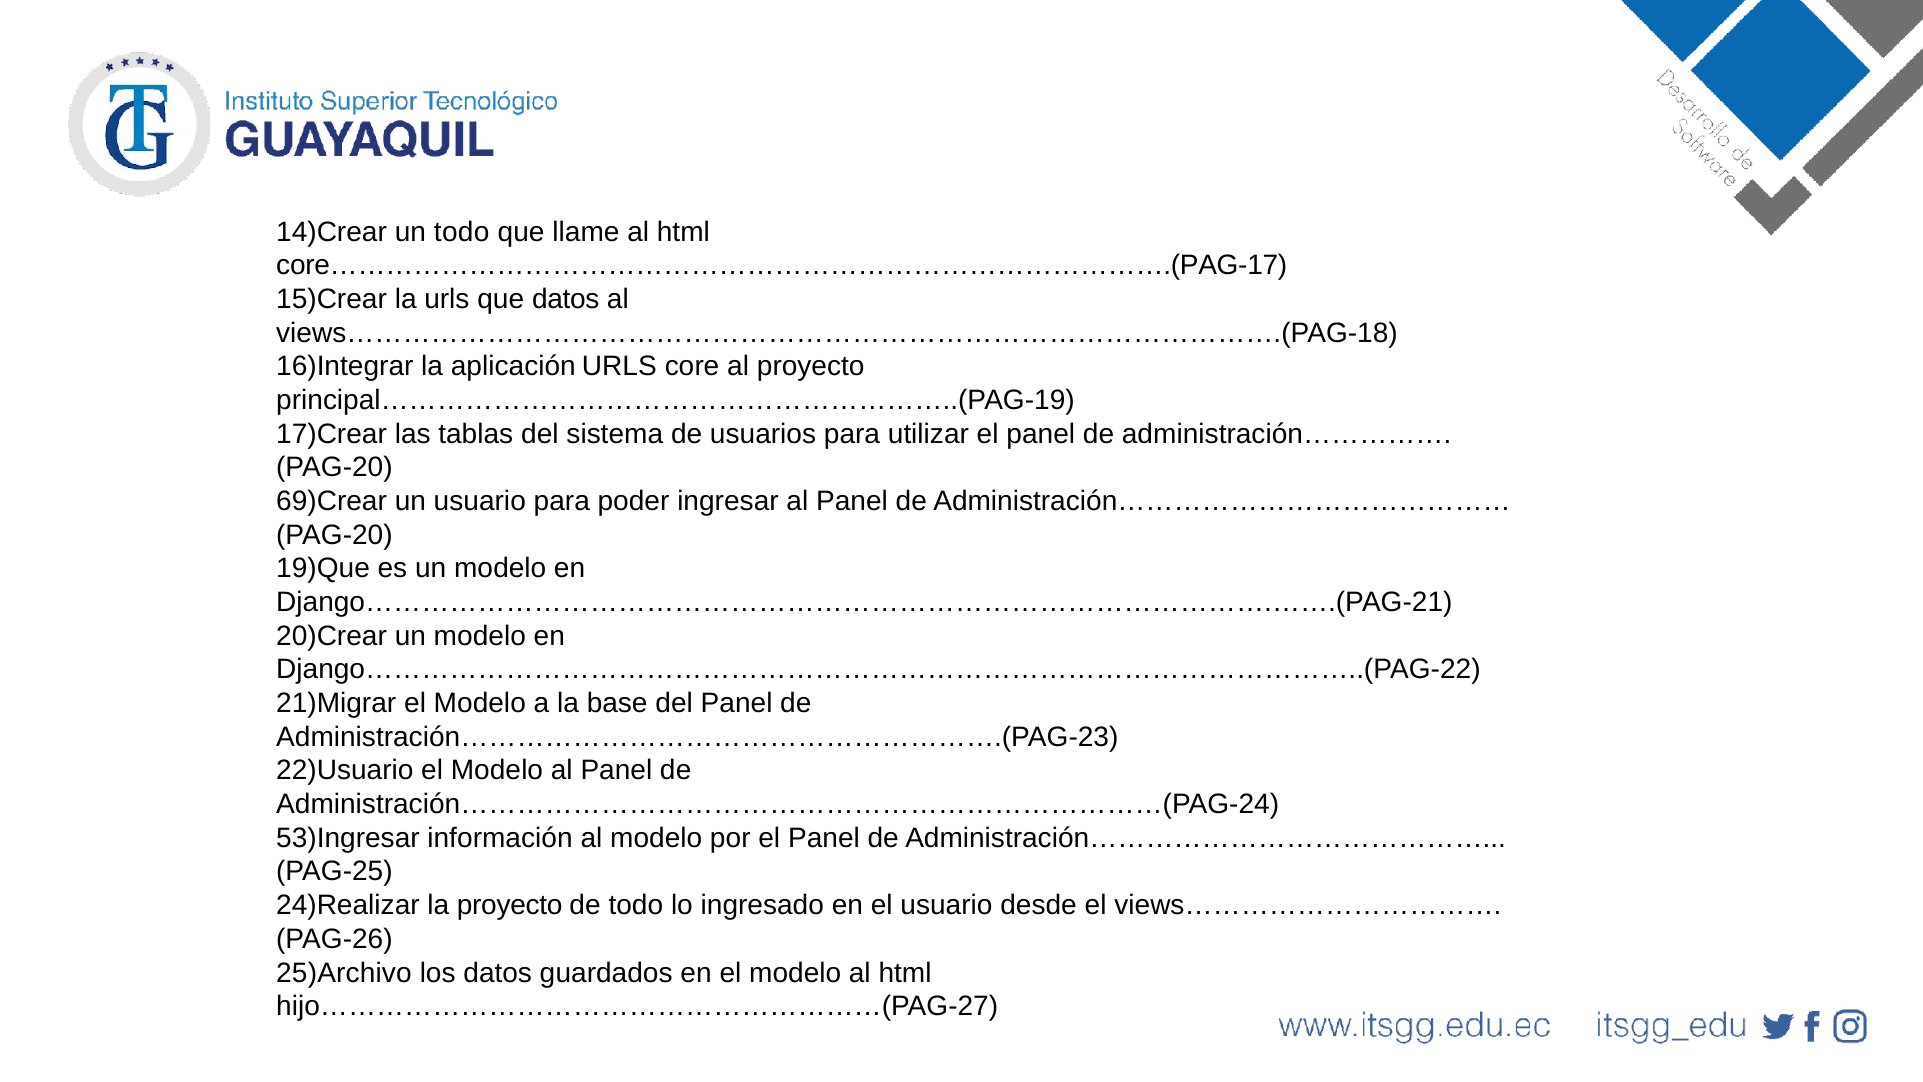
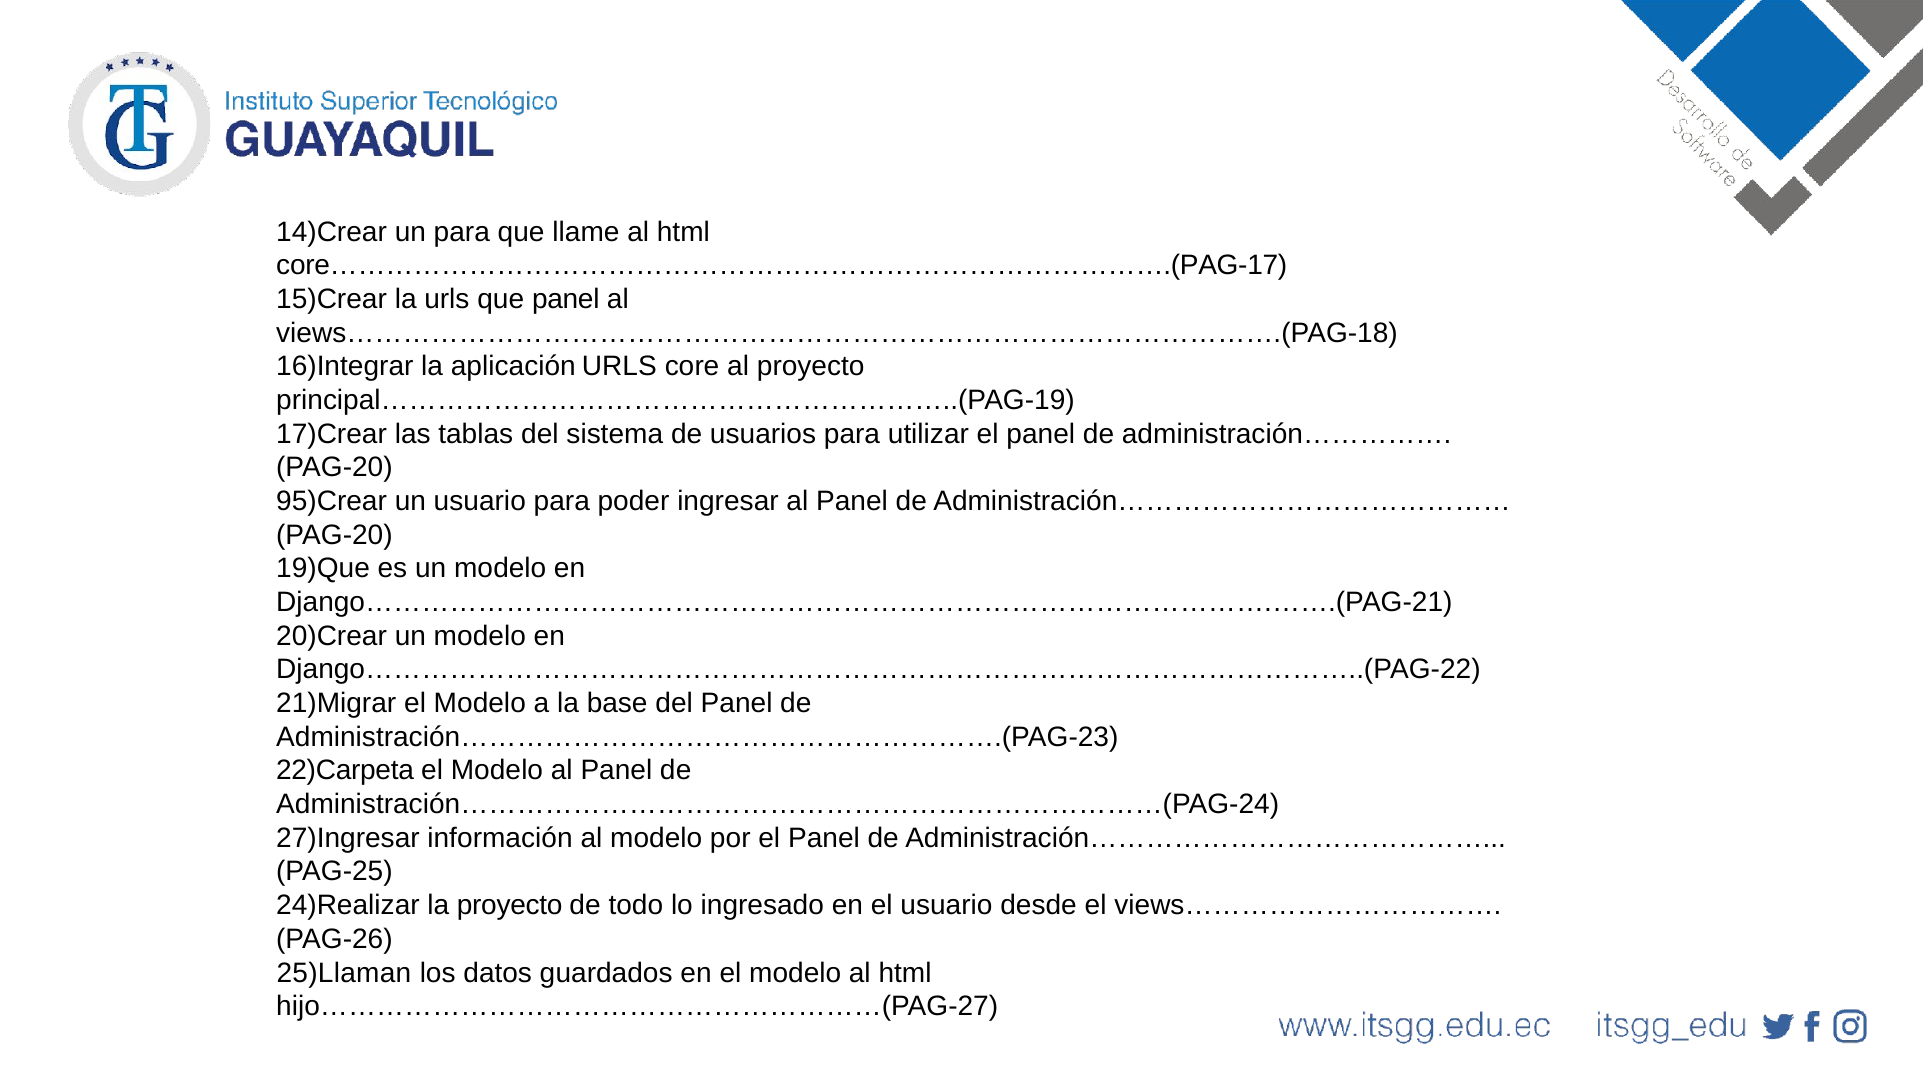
un todo: todo -> para
que datos: datos -> panel
69)Crear: 69)Crear -> 95)Crear
22)Usuario: 22)Usuario -> 22)Carpeta
53)Ingresar: 53)Ingresar -> 27)Ingresar
25)Archivo: 25)Archivo -> 25)Llaman
